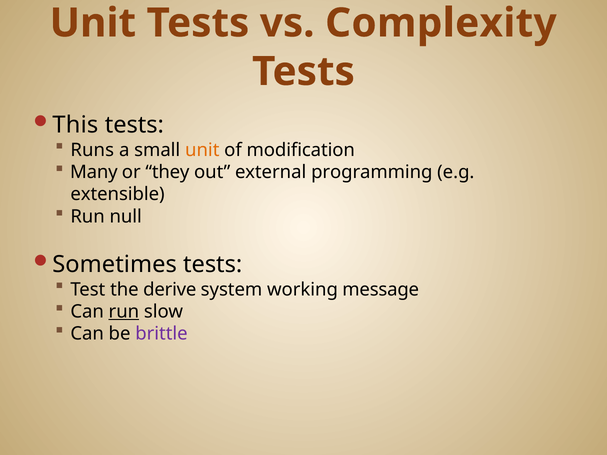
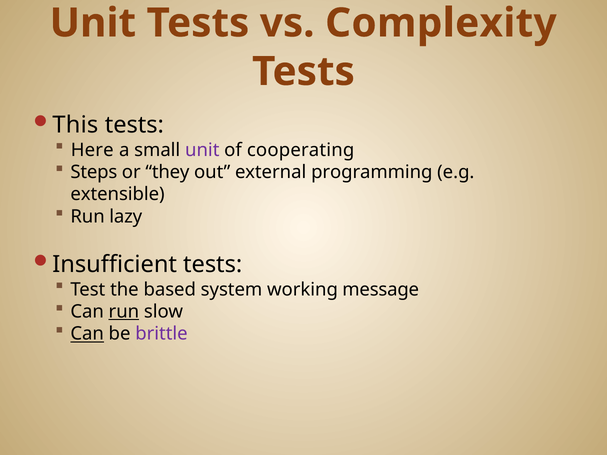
Runs: Runs -> Here
unit at (202, 150) colour: orange -> purple
modification: modification -> cooperating
Many: Many -> Steps
null: null -> lazy
Sometimes: Sometimes -> Insufficient
derive: derive -> based
Can at (87, 334) underline: none -> present
